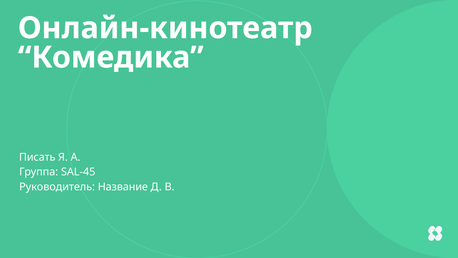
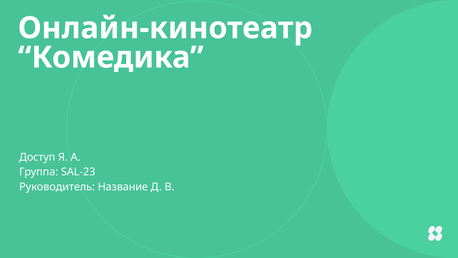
Писать: Писать -> Доступ
SAL-45: SAL-45 -> SAL-23
